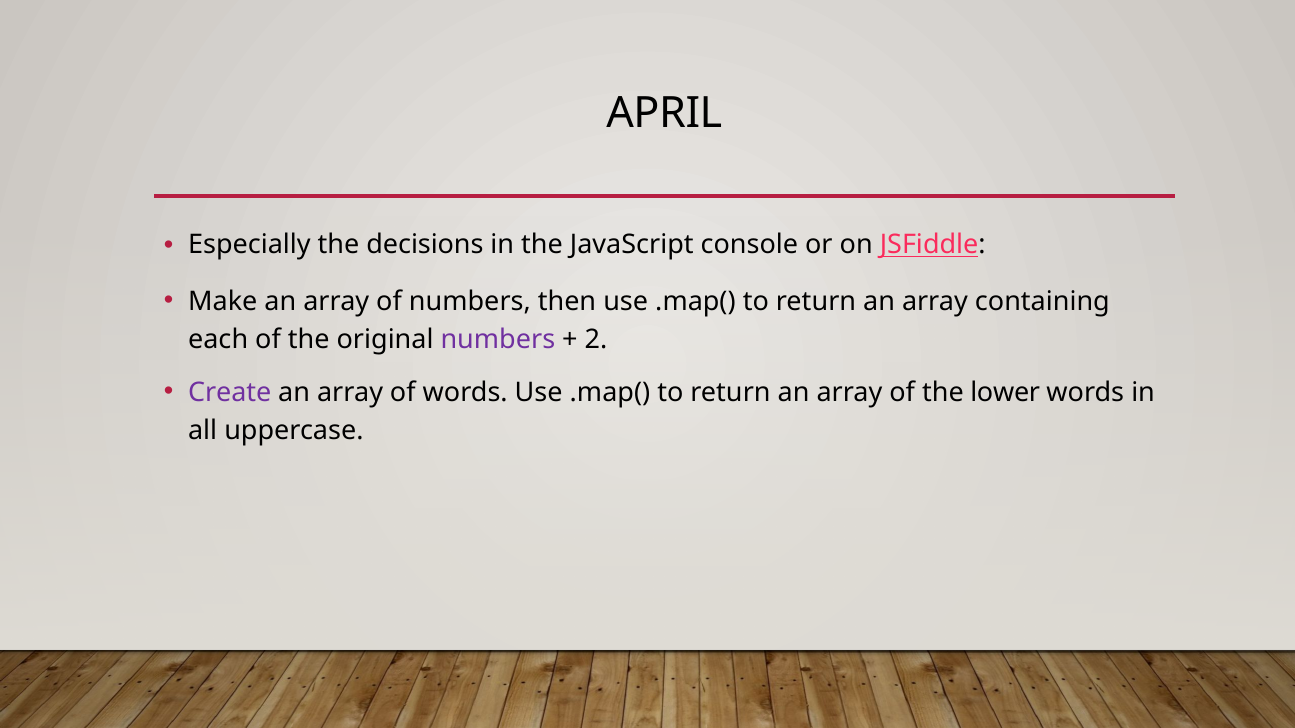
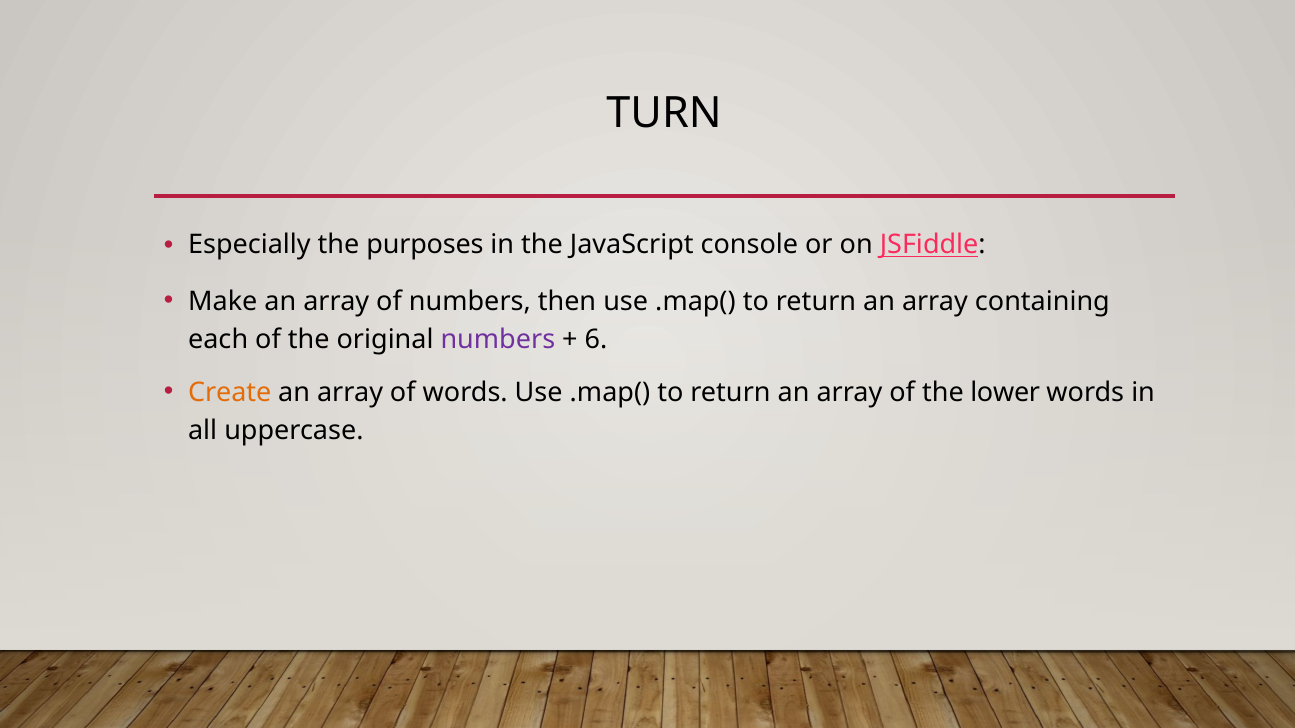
APRIL: APRIL -> TURN
decisions: decisions -> purposes
2: 2 -> 6
Create colour: purple -> orange
